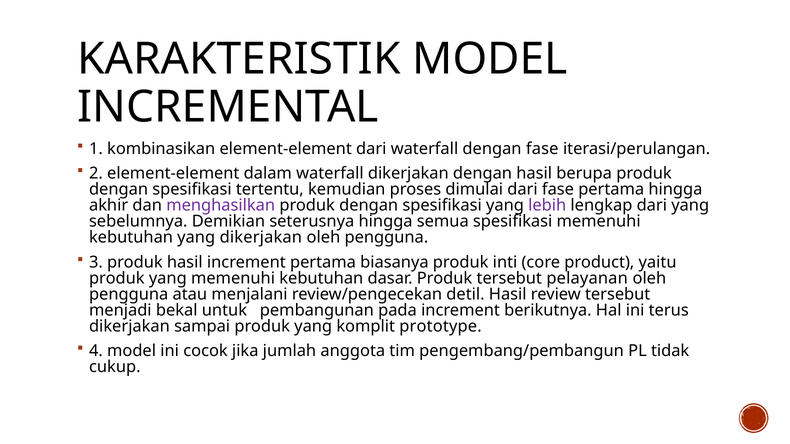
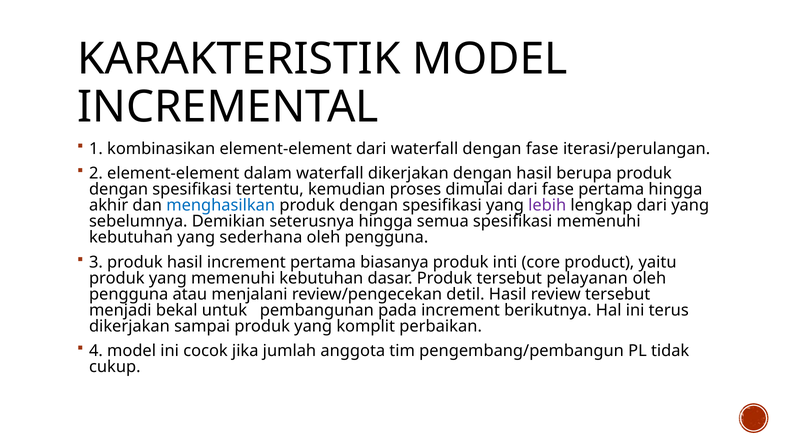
menghasilkan colour: purple -> blue
yang dikerjakan: dikerjakan -> sederhana
prototype: prototype -> perbaikan
